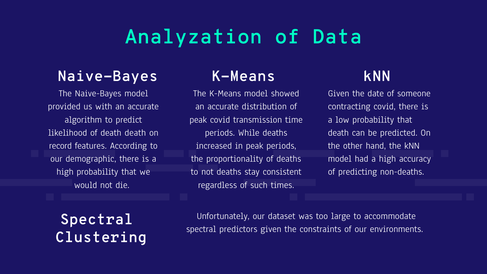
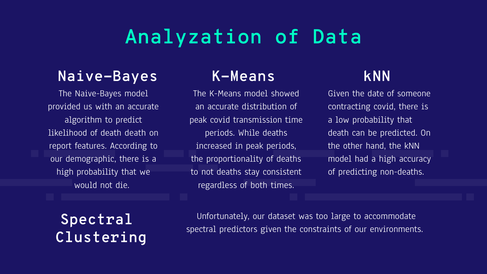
record: record -> report
such: such -> both
